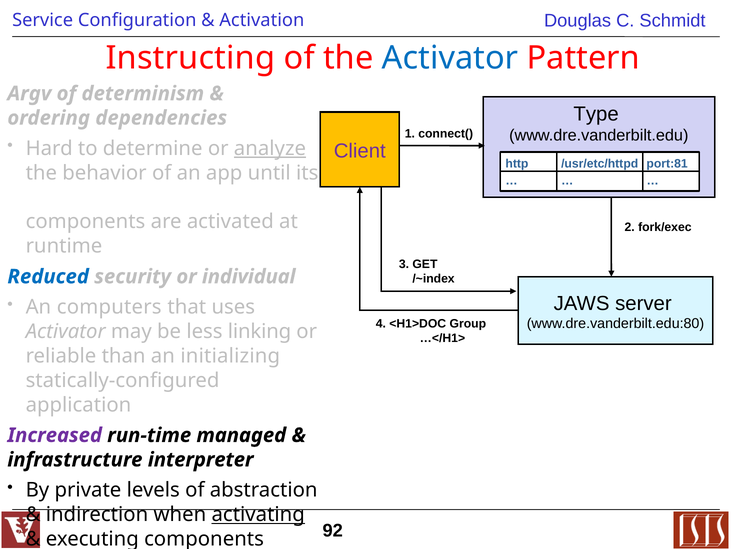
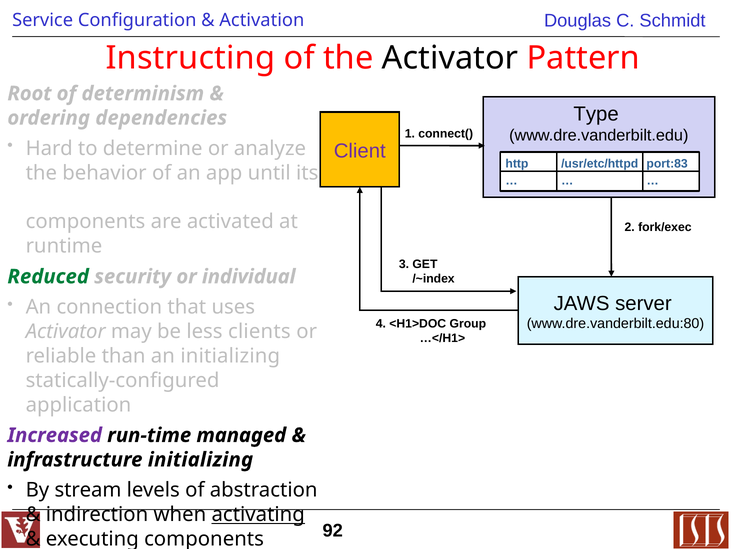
Activator at (450, 58) colour: blue -> black
Argv: Argv -> Root
analyze underline: present -> none
port:81: port:81 -> port:83
Reduced colour: blue -> green
computers: computers -> connection
linking: linking -> clients
infrastructure interpreter: interpreter -> initializing
private: private -> stream
